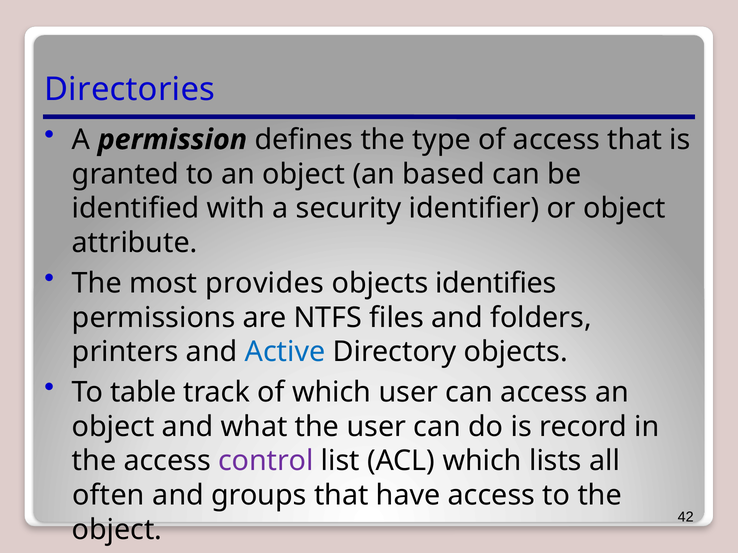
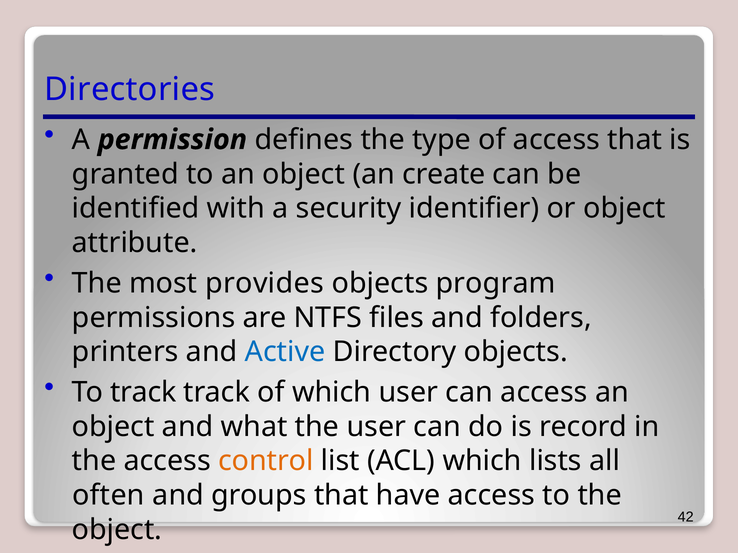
based: based -> create
identifies: identifies -> program
To table: table -> track
control colour: purple -> orange
